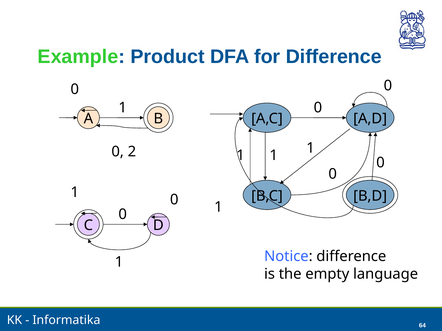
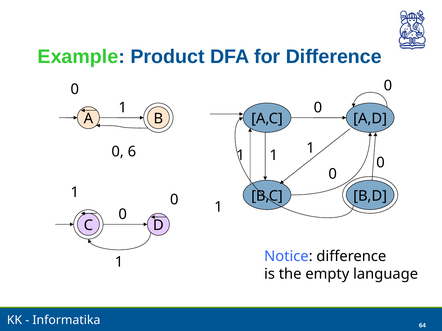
2: 2 -> 6
